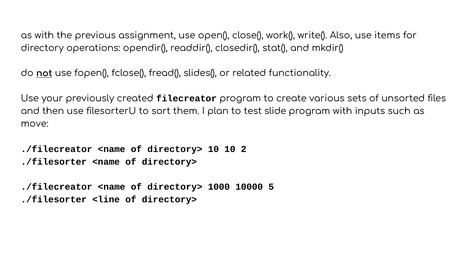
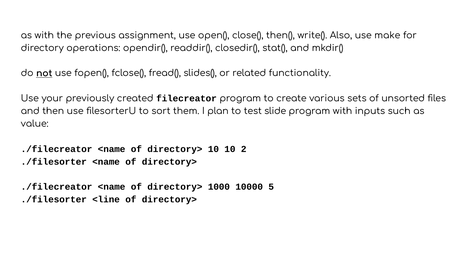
work(: work( -> then(
items: items -> make
move: move -> value
